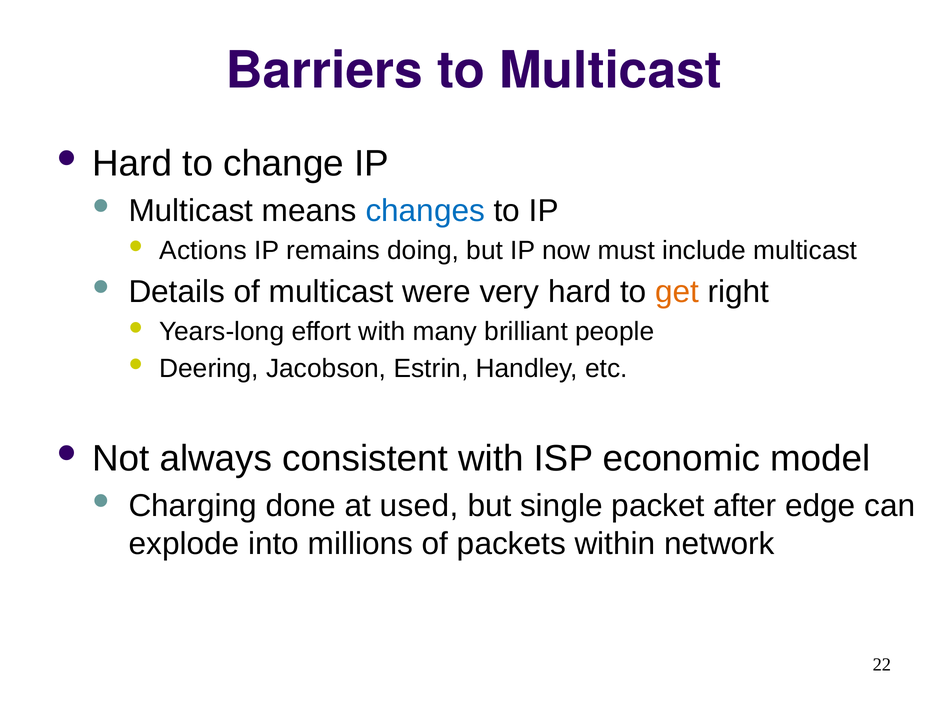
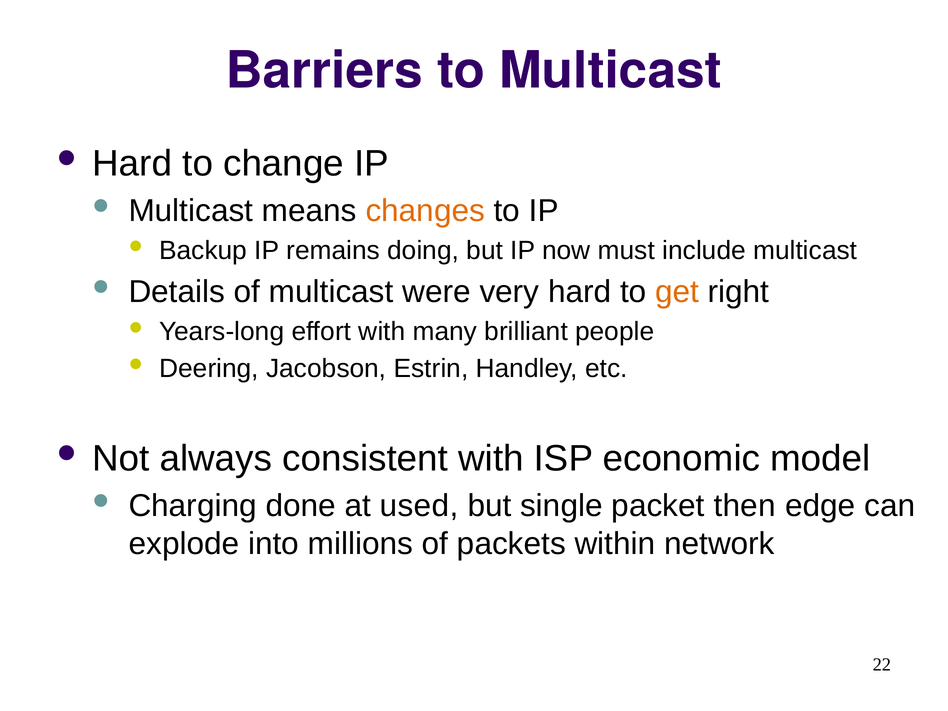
changes colour: blue -> orange
Actions: Actions -> Backup
after: after -> then
